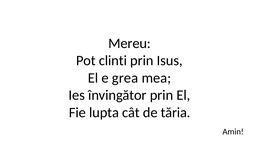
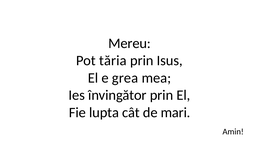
clinti: clinti -> tăria
tăria: tăria -> mari
